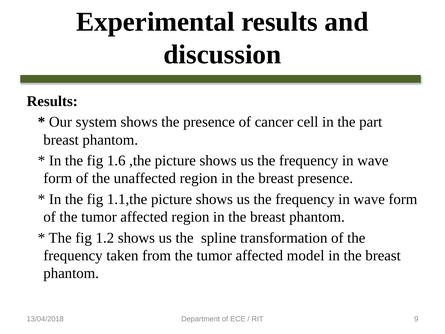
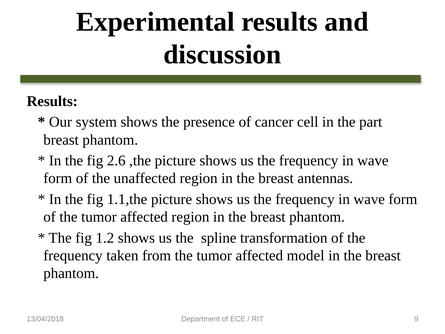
1.6: 1.6 -> 2.6
breast presence: presence -> antennas
